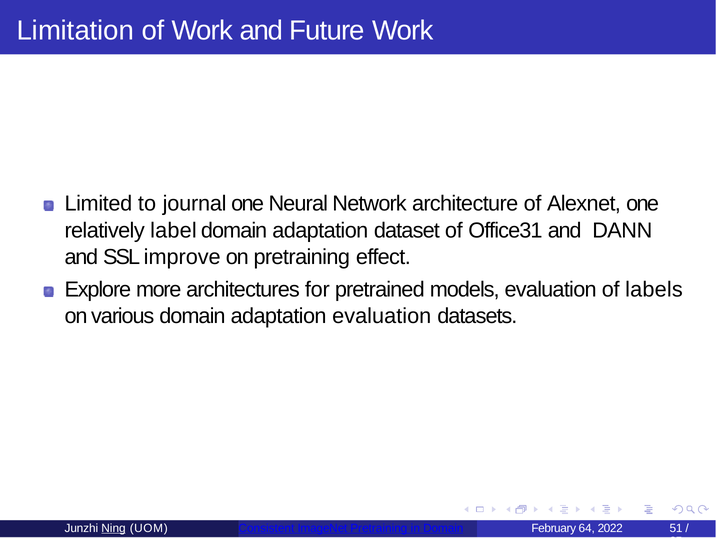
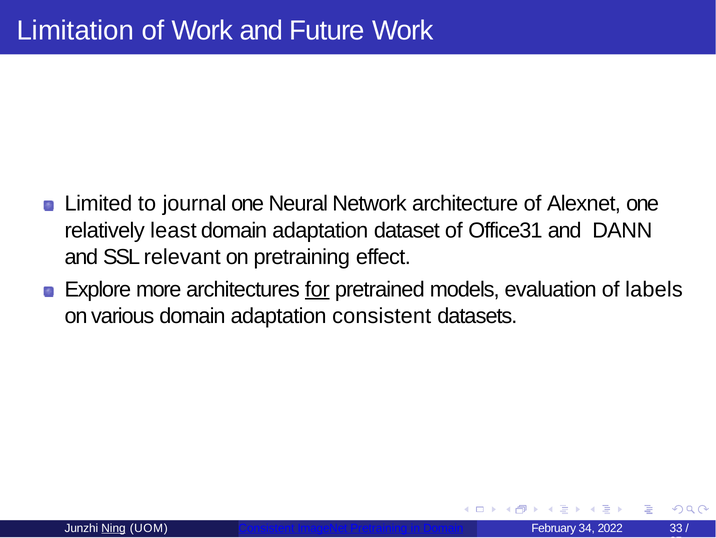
label: label -> least
improve: improve -> relevant
for underline: none -> present
adaptation evaluation: evaluation -> consistent
64: 64 -> 34
51: 51 -> 33
